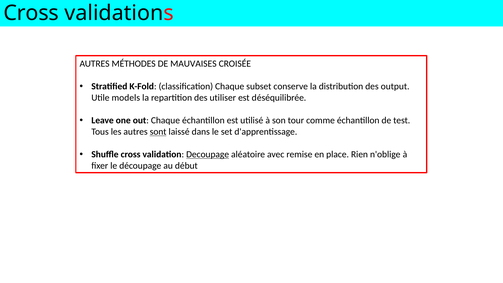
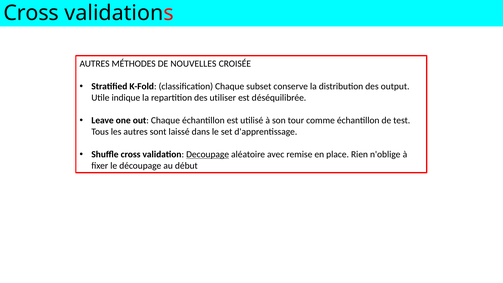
MAUVAISES: MAUVAISES -> NOUVELLES
models: models -> indique
sont underline: present -> none
